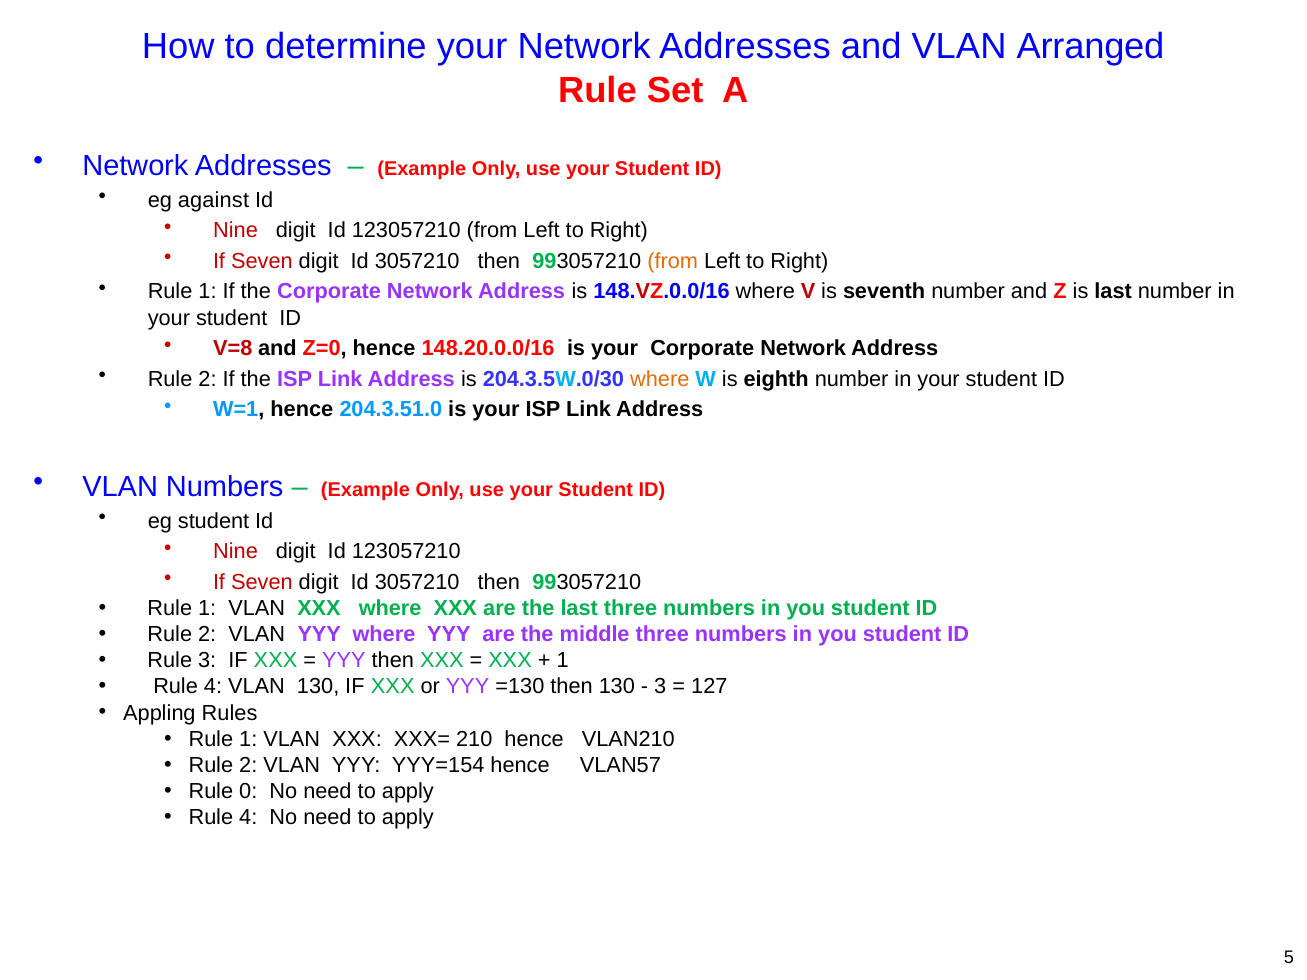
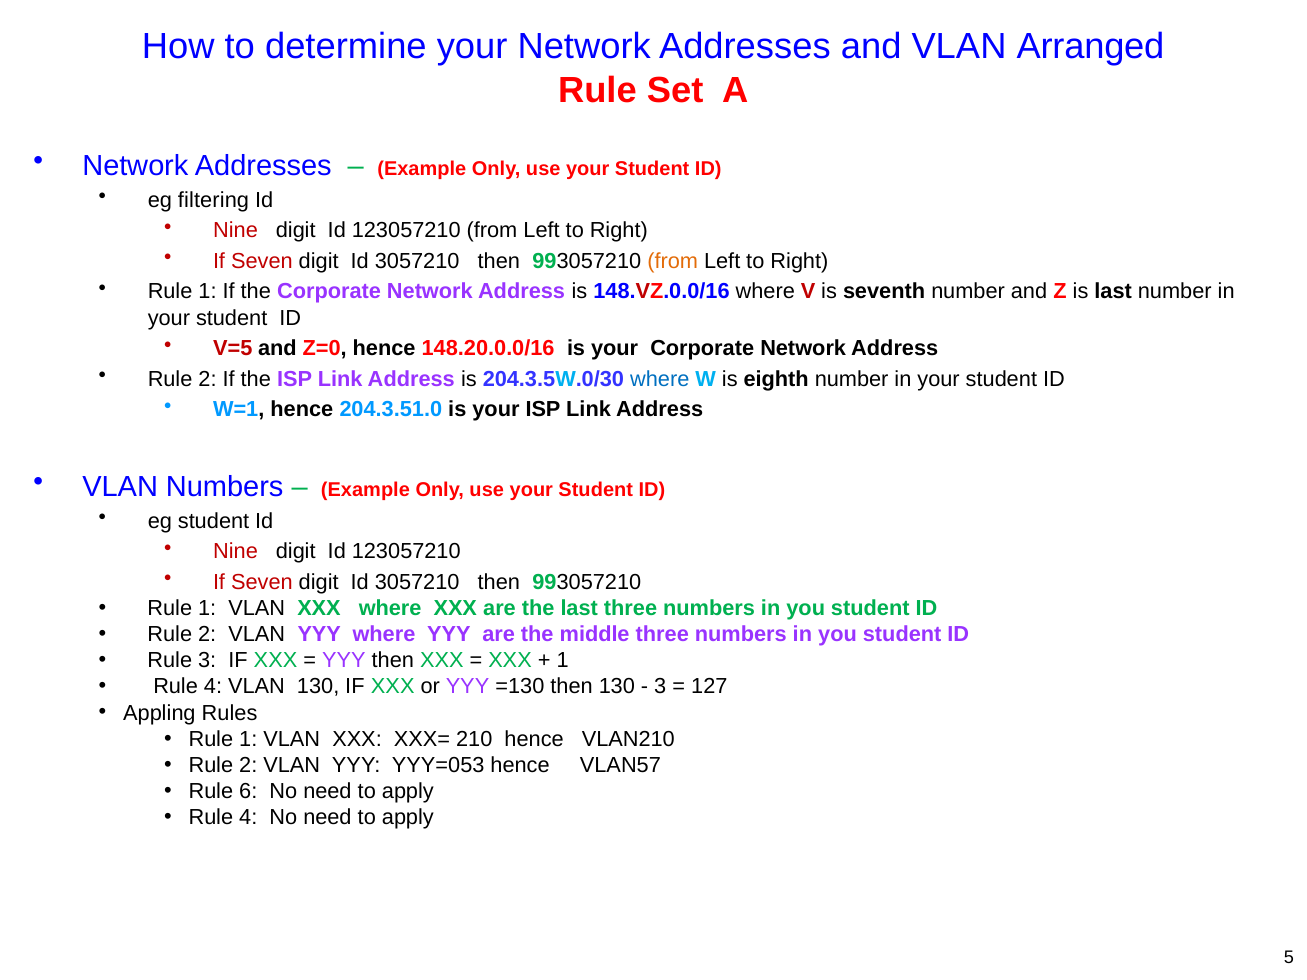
against: against -> filtering
V=8: V=8 -> V=5
where at (660, 379) colour: orange -> blue
YYY=154: YYY=154 -> YYY=053
0: 0 -> 6
